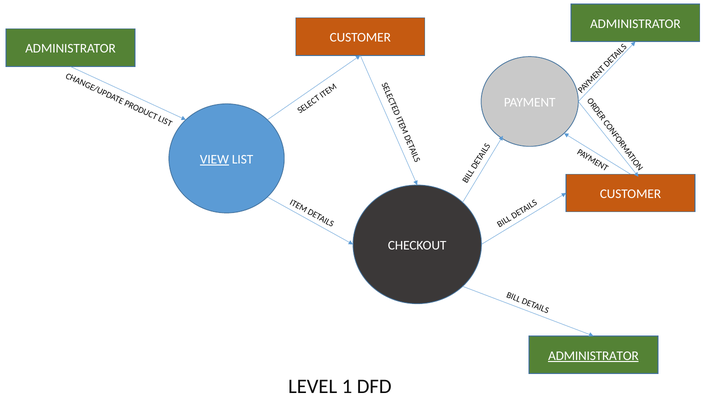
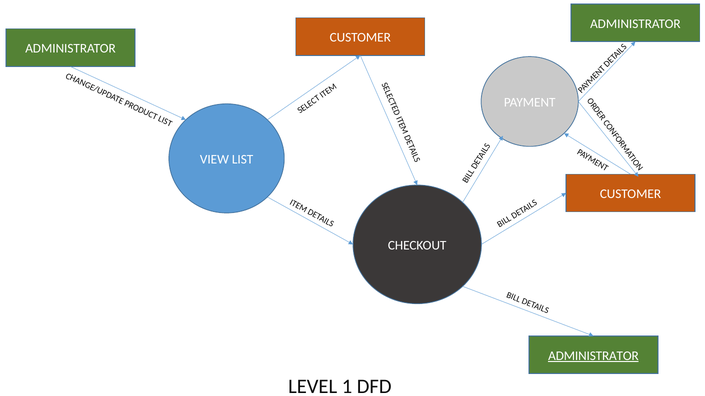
VIEW underline: present -> none
